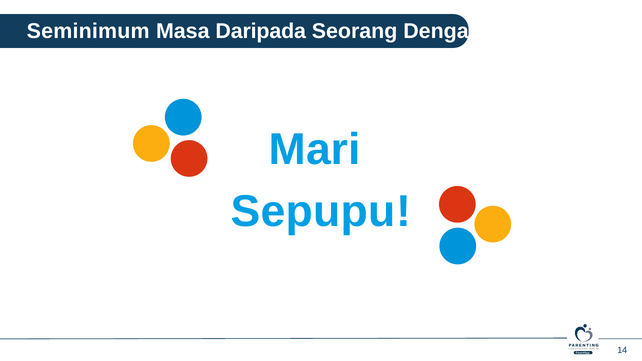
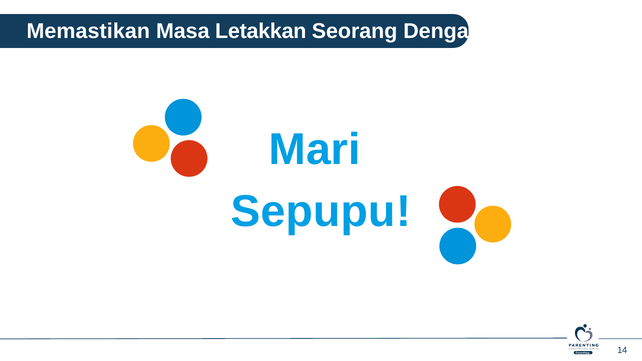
Seminimum: Seminimum -> Memastikan
Daripada: Daripada -> Letakkan
